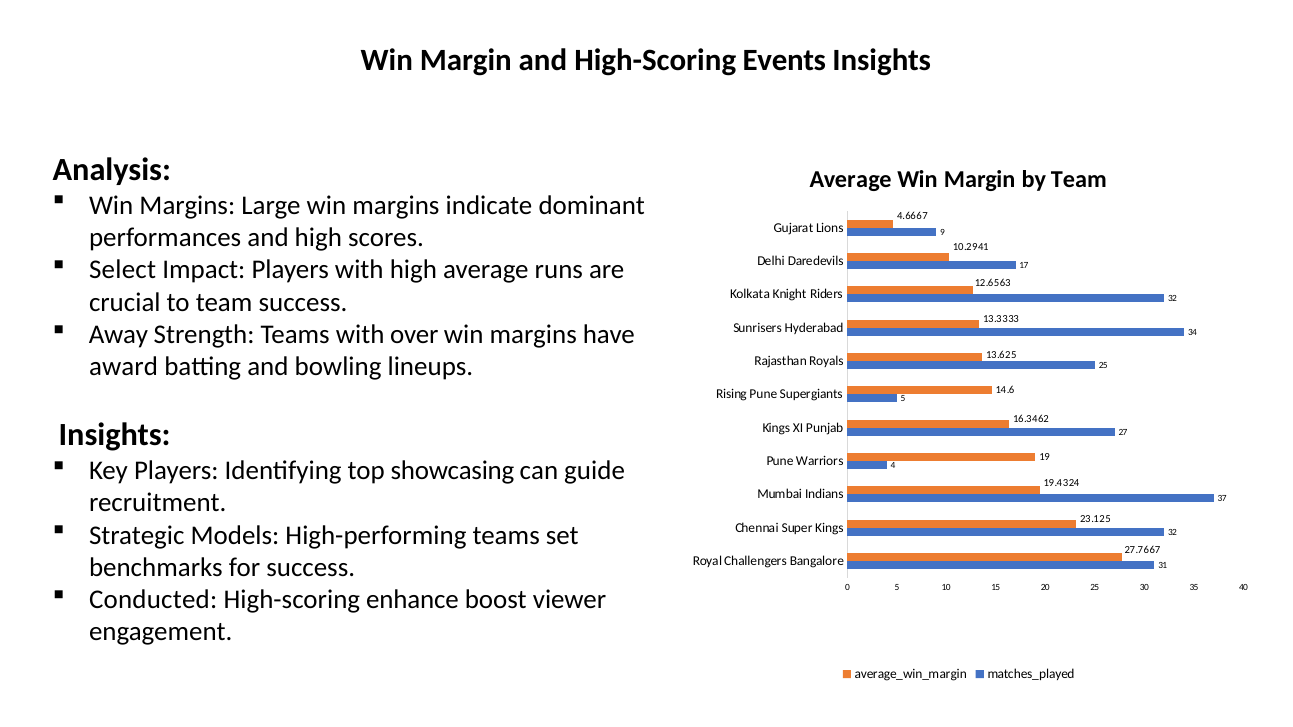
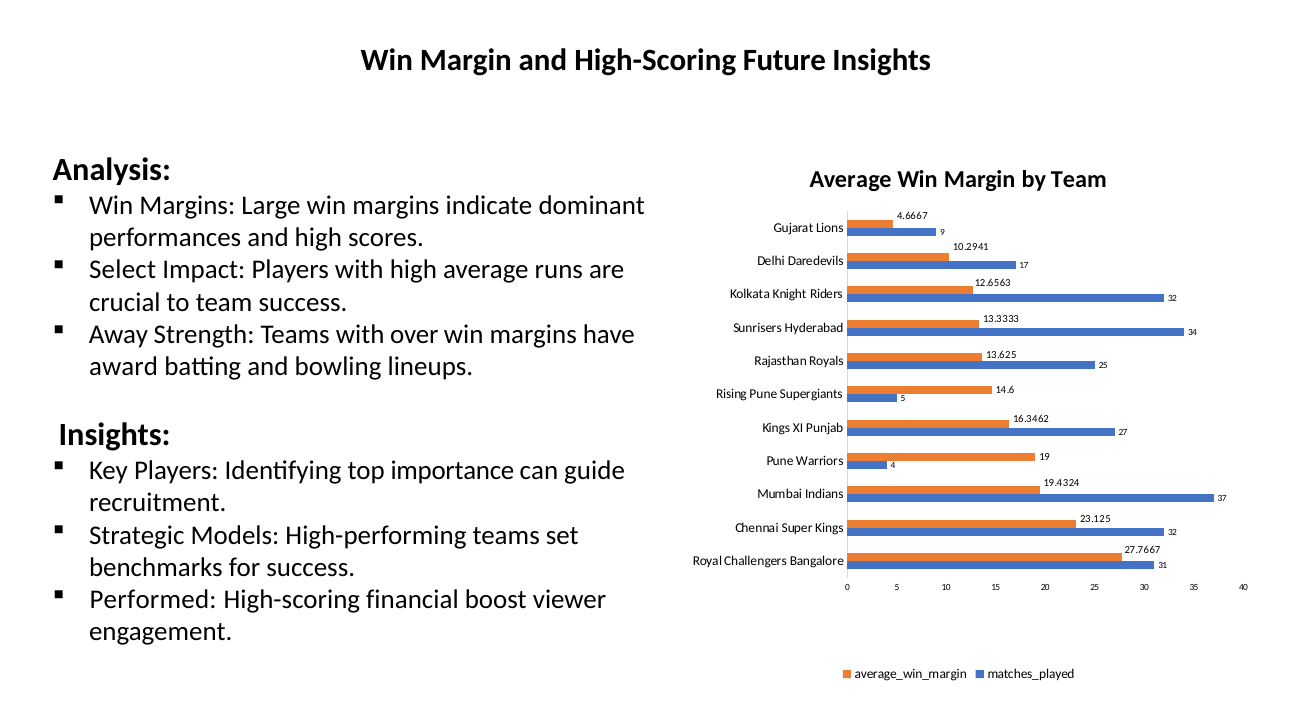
Events: Events -> Future
showcasing: showcasing -> importance
Conducted: Conducted -> Performed
enhance: enhance -> financial
